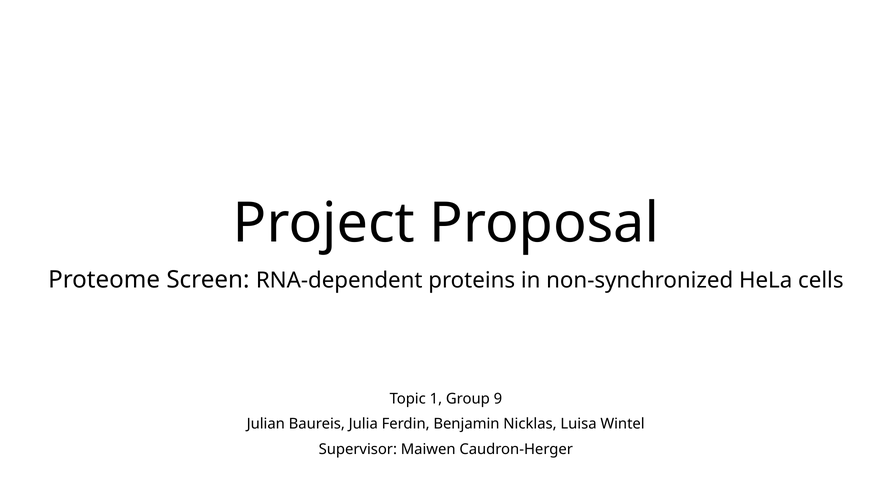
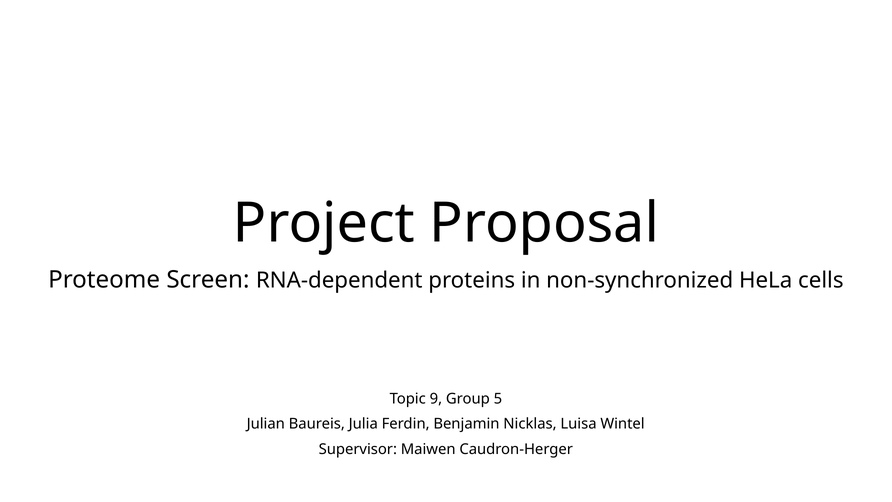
1: 1 -> 9
9: 9 -> 5
